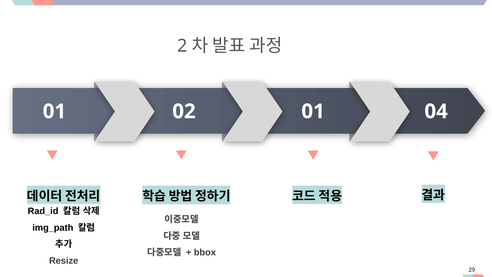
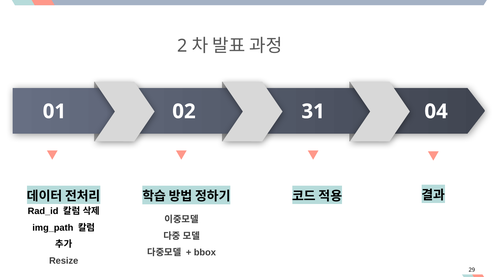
02 01: 01 -> 31
